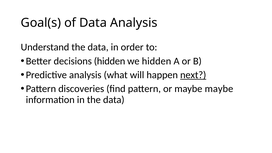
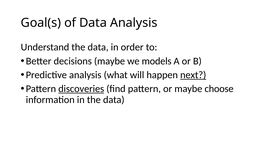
decisions hidden: hidden -> maybe
we hidden: hidden -> models
discoveries underline: none -> present
maybe maybe: maybe -> choose
